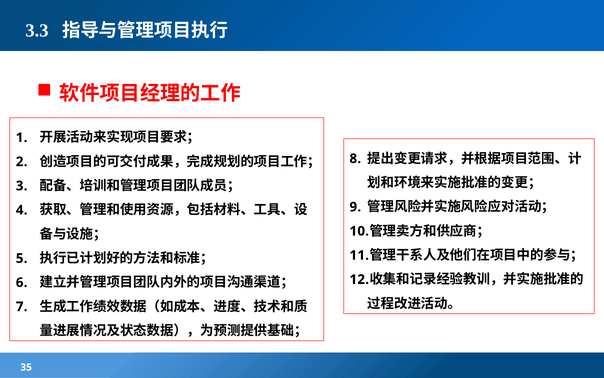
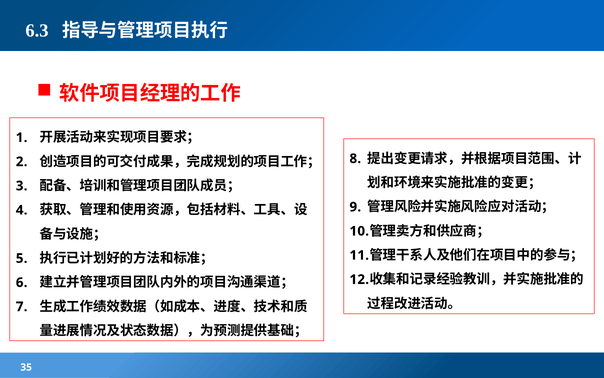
3.3: 3.3 -> 6.3
